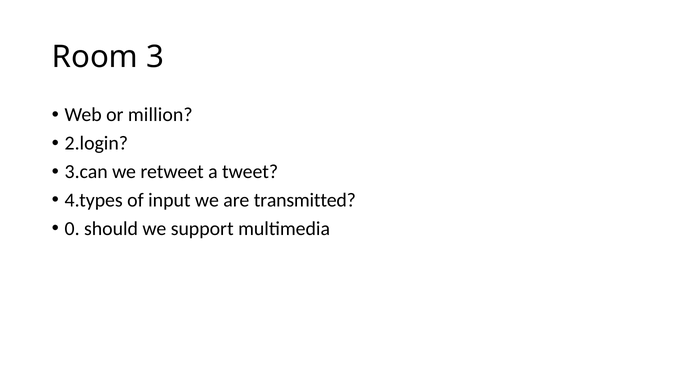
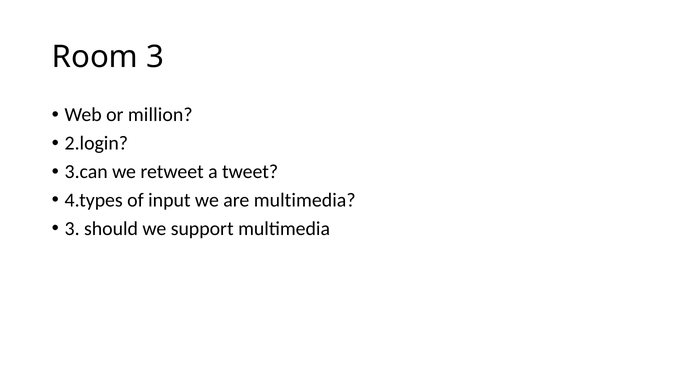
are transmitted: transmitted -> multimedia
0 at (72, 229): 0 -> 3
